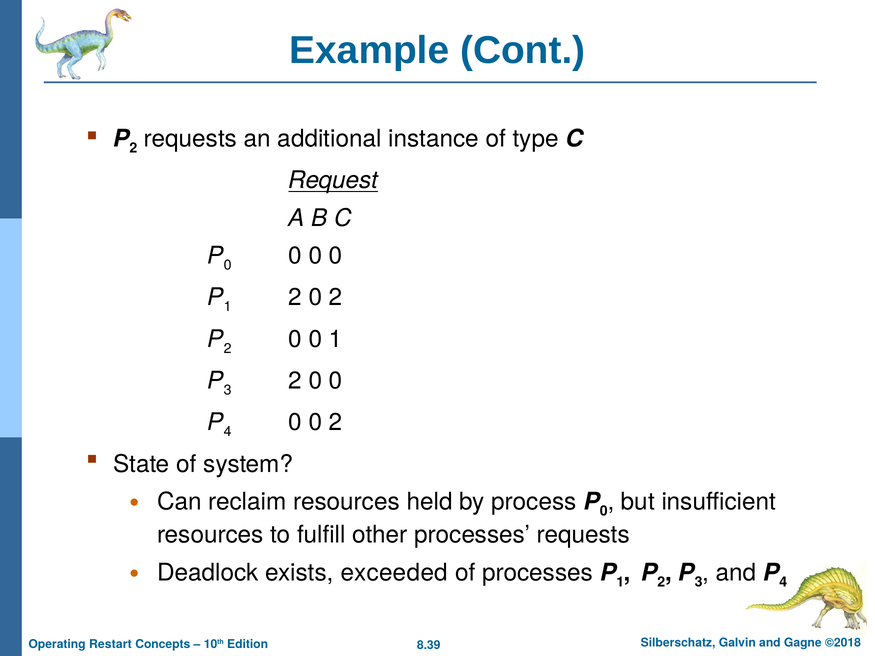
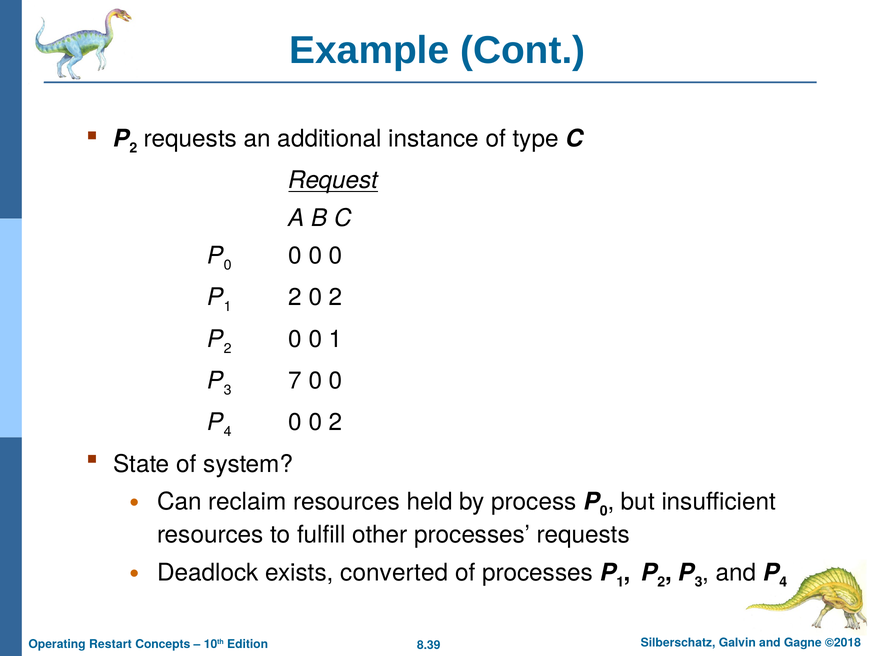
2 at (295, 381): 2 -> 7
exceeded: exceeded -> converted
